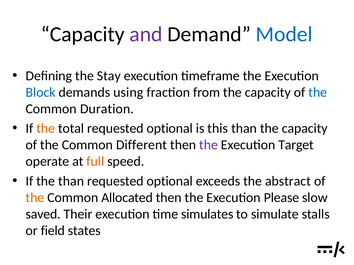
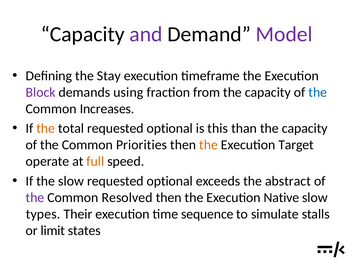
Model colour: blue -> purple
Block colour: blue -> purple
Duration: Duration -> Increases
Different: Different -> Priorities
the at (209, 145) colour: purple -> orange
the than: than -> slow
the at (35, 198) colour: orange -> purple
Allocated: Allocated -> Resolved
Please: Please -> Native
saved: saved -> types
simulates: simulates -> sequence
field: field -> limit
